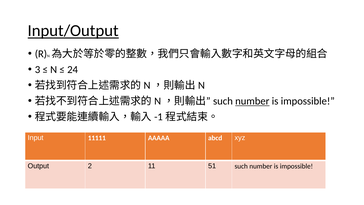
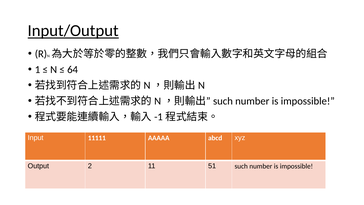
3: 3 -> 1
24: 24 -> 64
number at (252, 101) underline: present -> none
